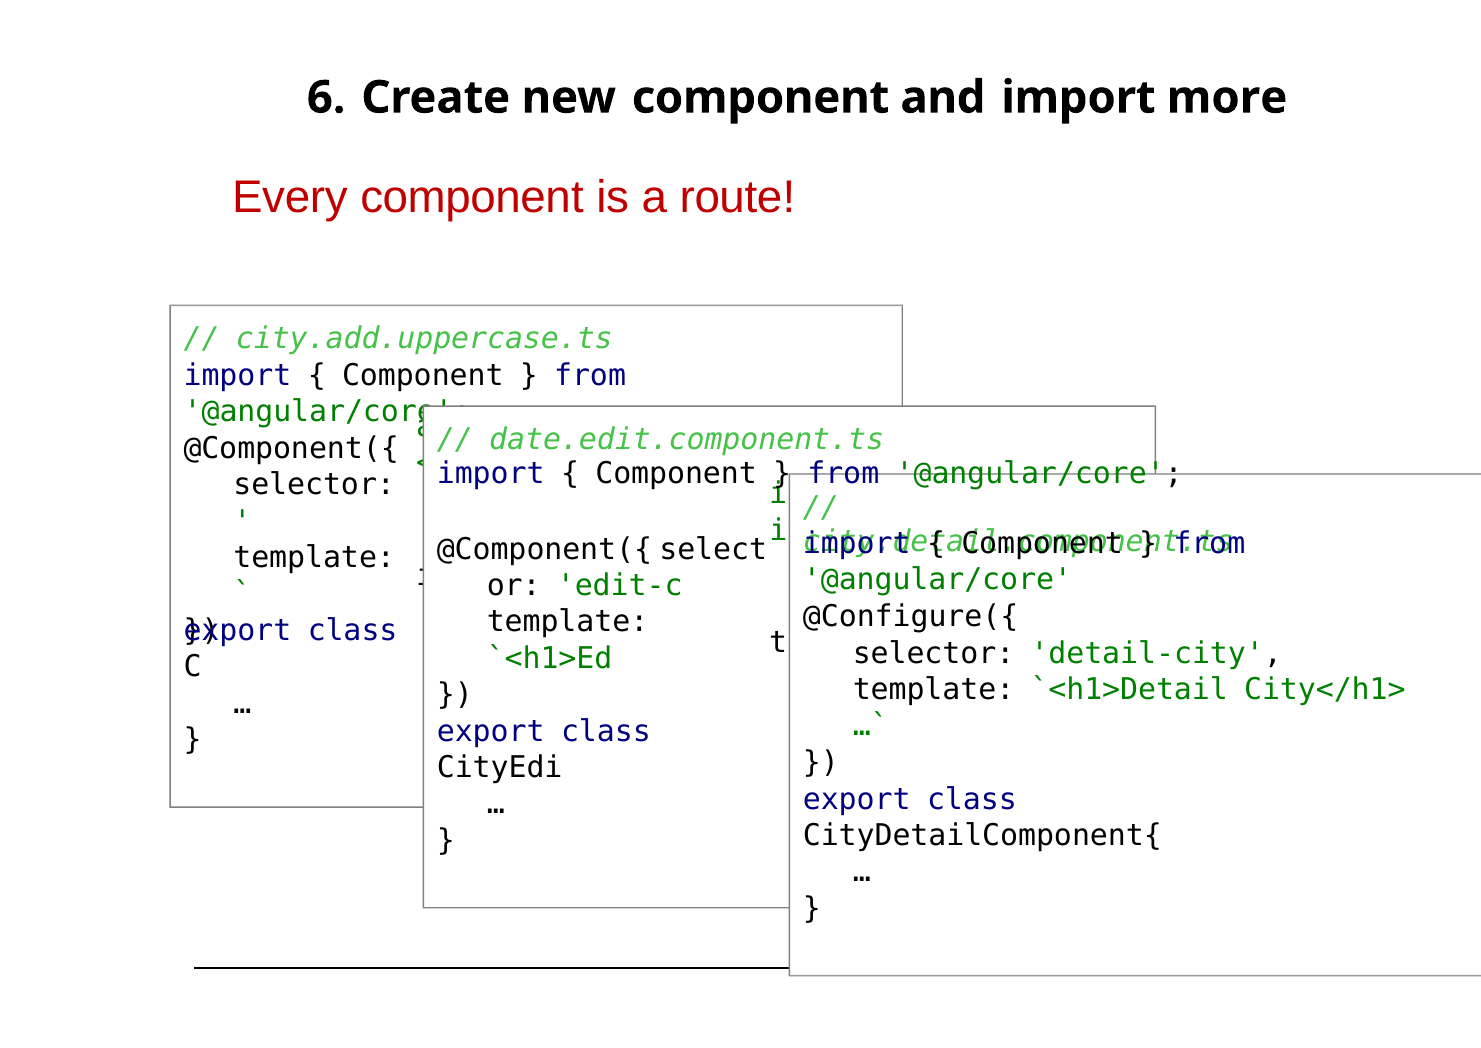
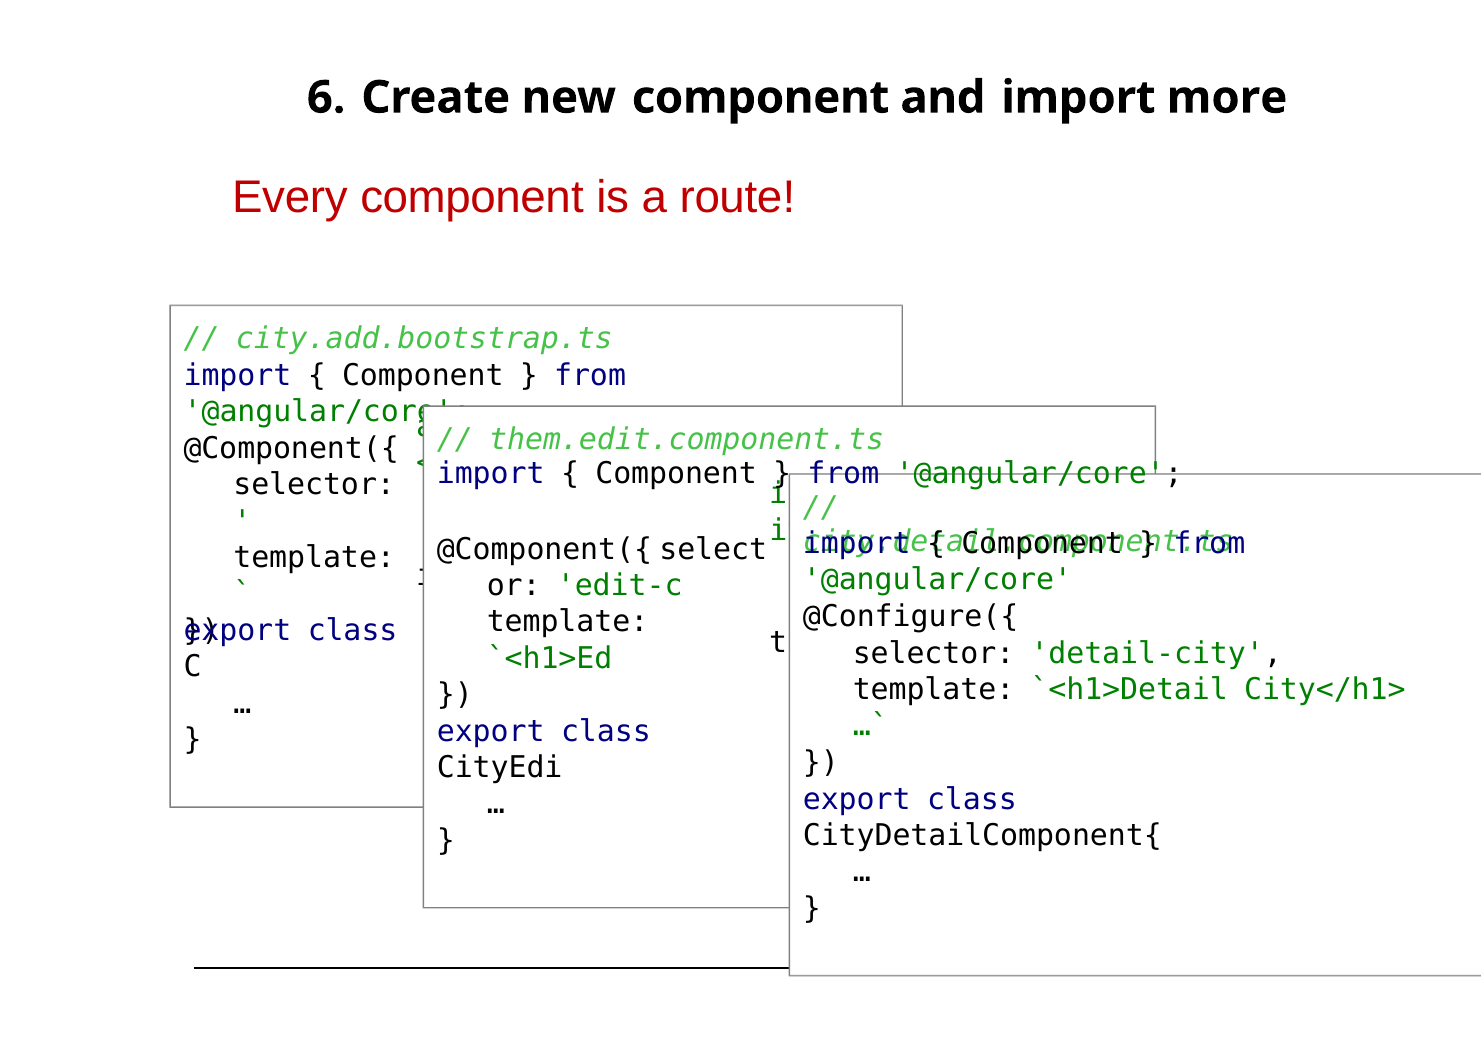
city.add.uppercase.ts: city.add.uppercase.ts -> city.add.bootstrap.ts
date.edit.component.ts: date.edit.component.ts -> them.edit.component.ts
